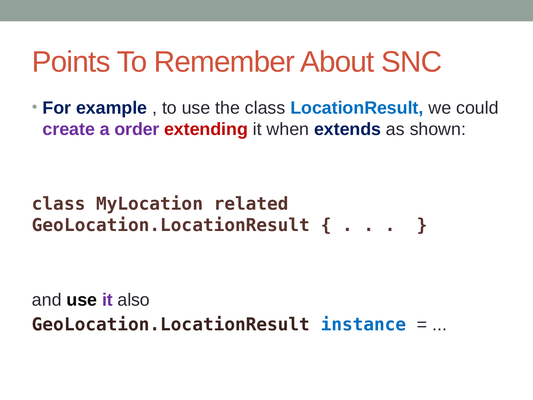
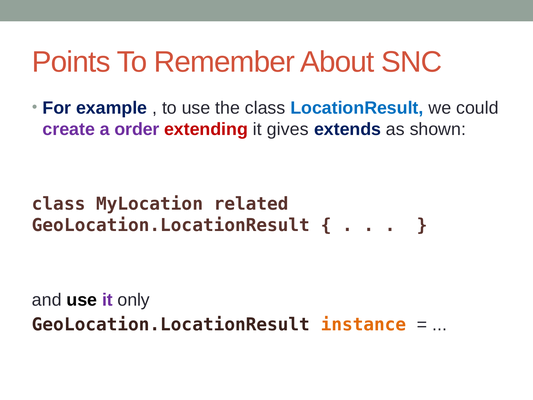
when: when -> gives
also: also -> only
instance colour: blue -> orange
